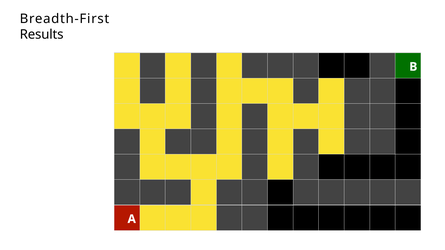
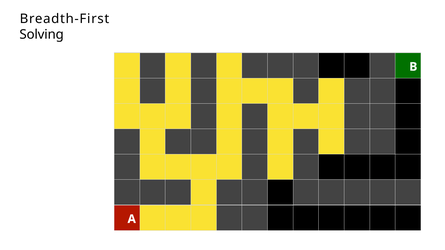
Results: Results -> Solving
